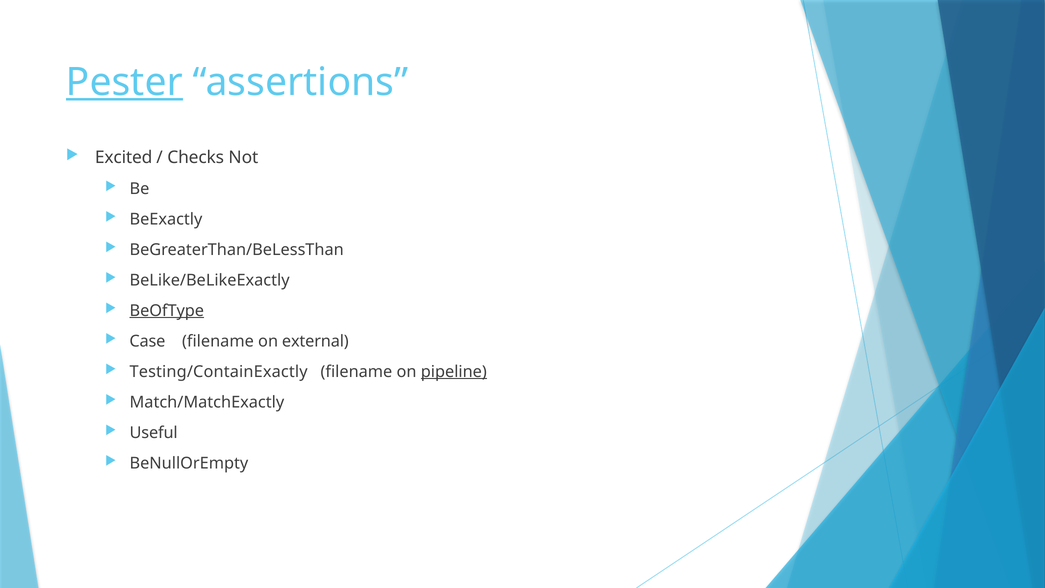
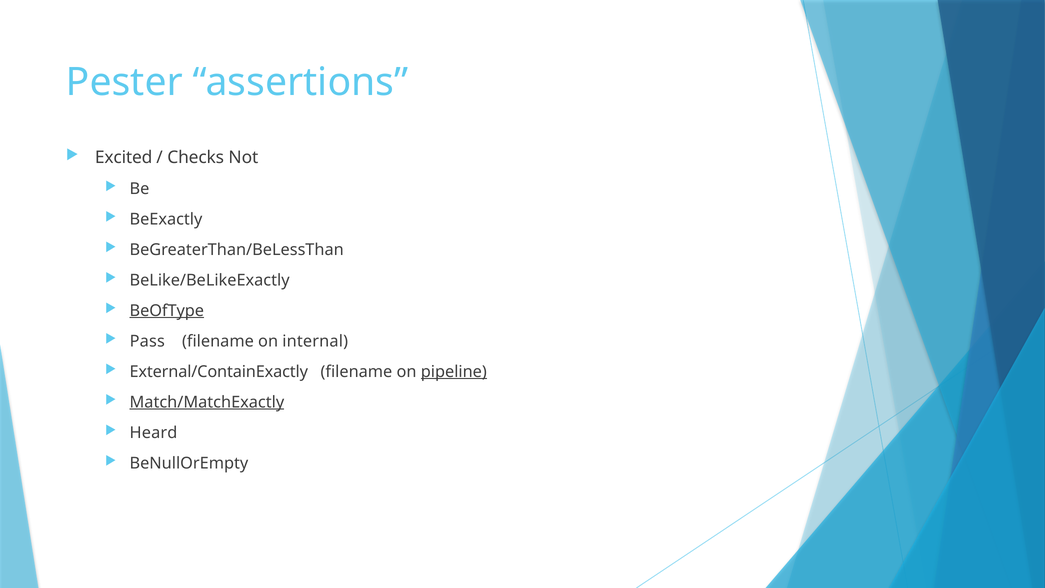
Pester underline: present -> none
Case: Case -> Pass
external: external -> internal
Testing/ContainExactly: Testing/ContainExactly -> External/ContainExactly
Match/MatchExactly underline: none -> present
Useful: Useful -> Heard
